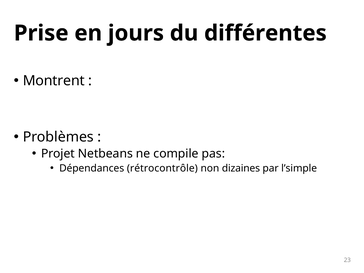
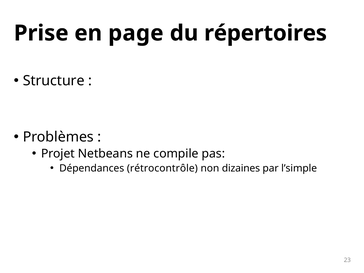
jours: jours -> page
différentes: différentes -> répertoires
Montrent: Montrent -> Structure
